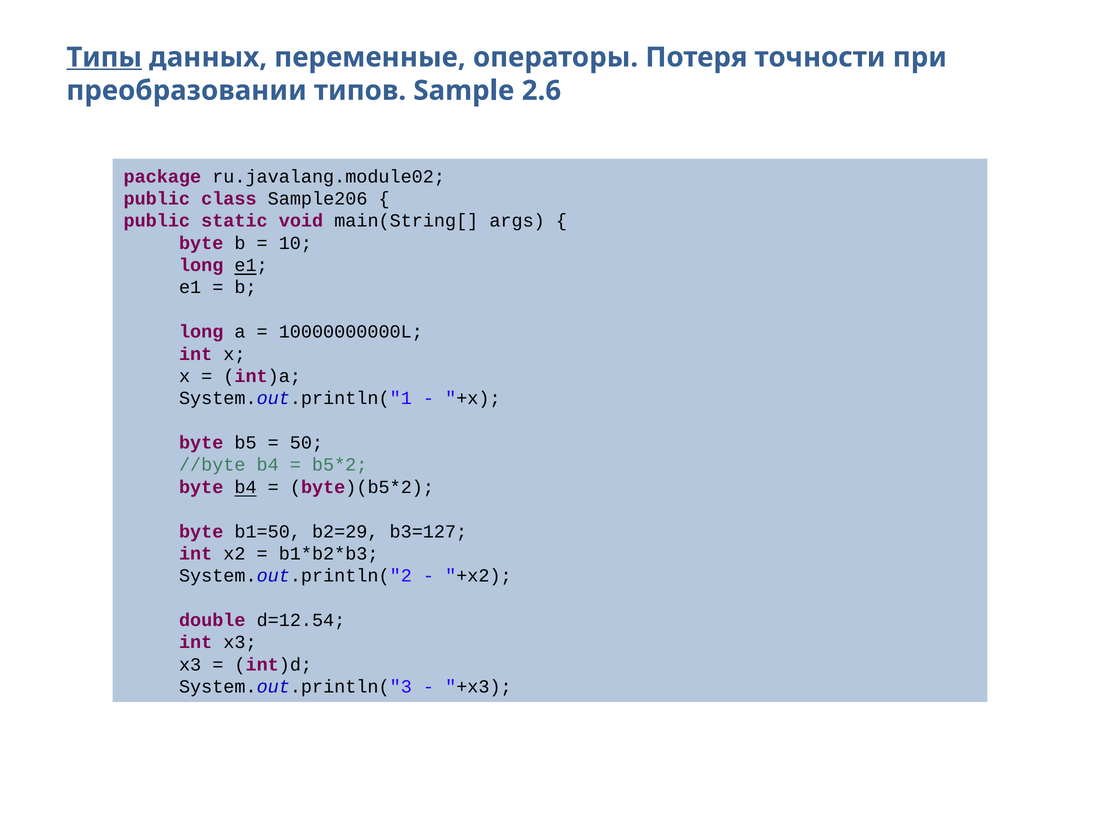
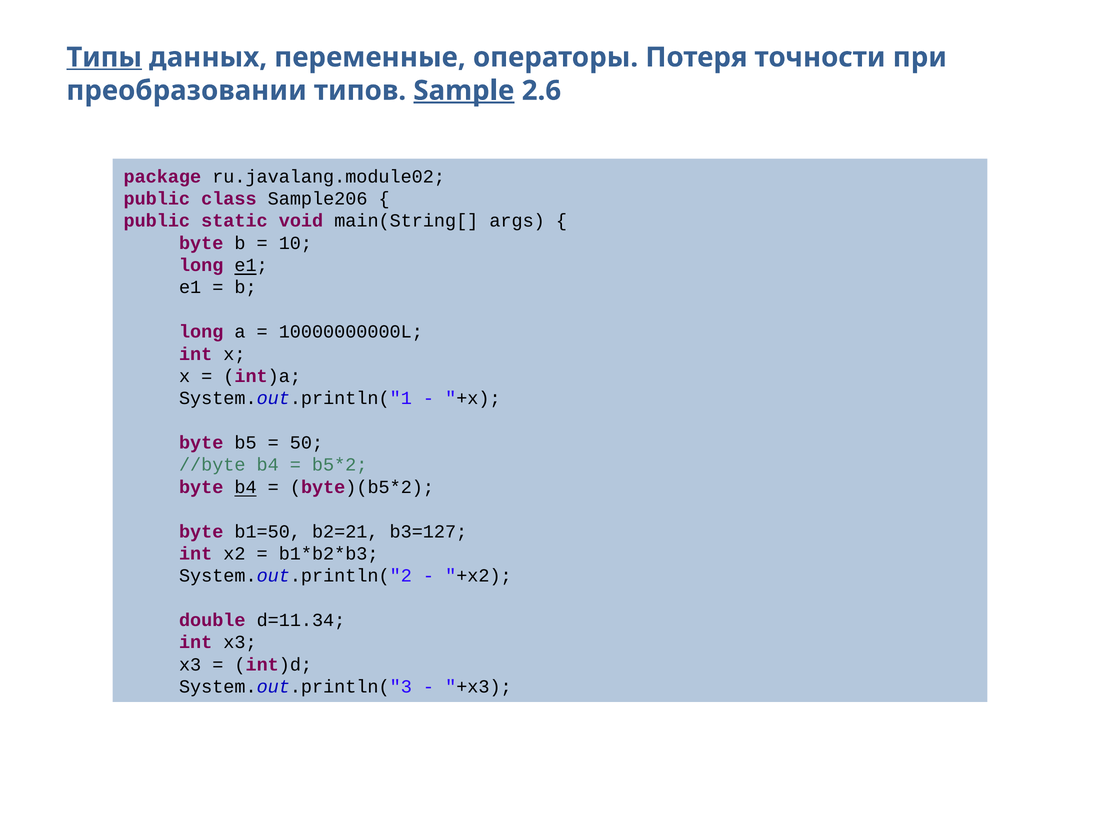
Sample underline: none -> present
b2=29: b2=29 -> b2=21
d=12.54: d=12.54 -> d=11.34
